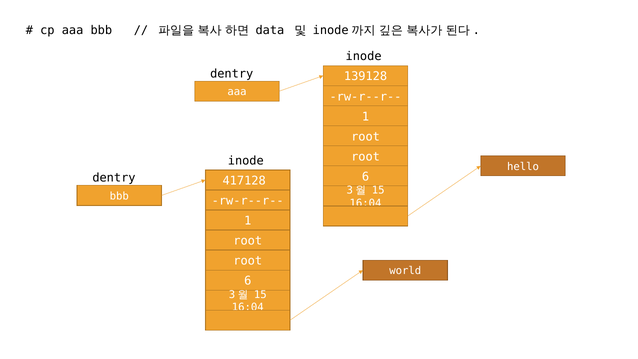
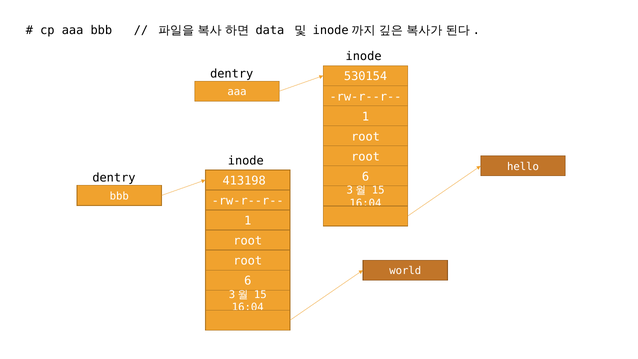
139128: 139128 -> 530154
417128: 417128 -> 413198
